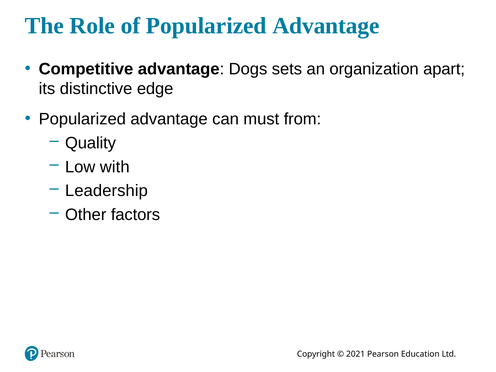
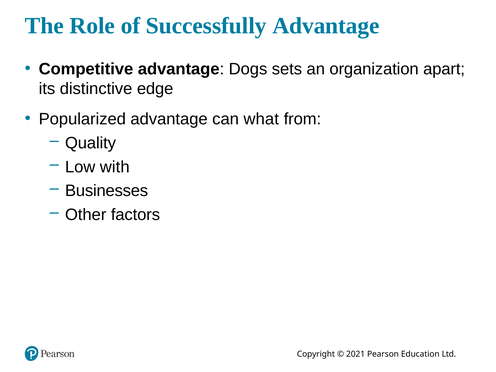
of Popularized: Popularized -> Successfully
must: must -> what
Leadership: Leadership -> Businesses
